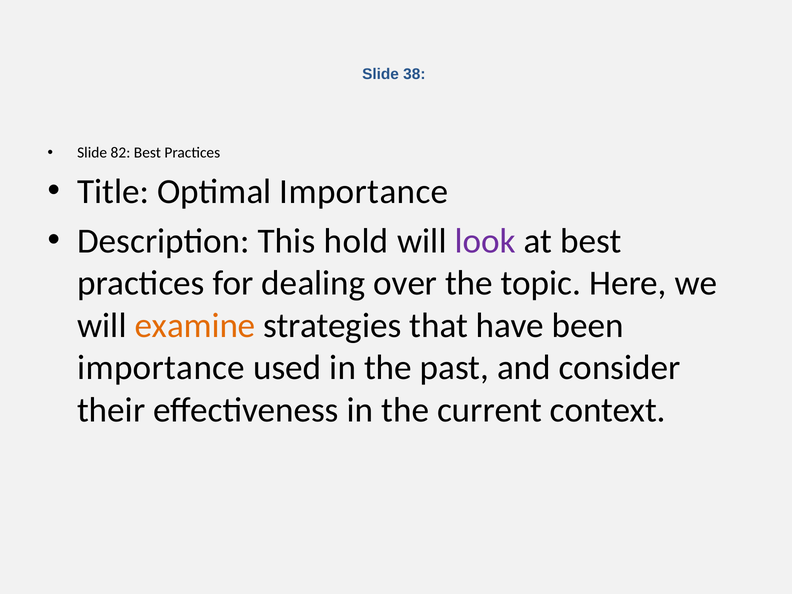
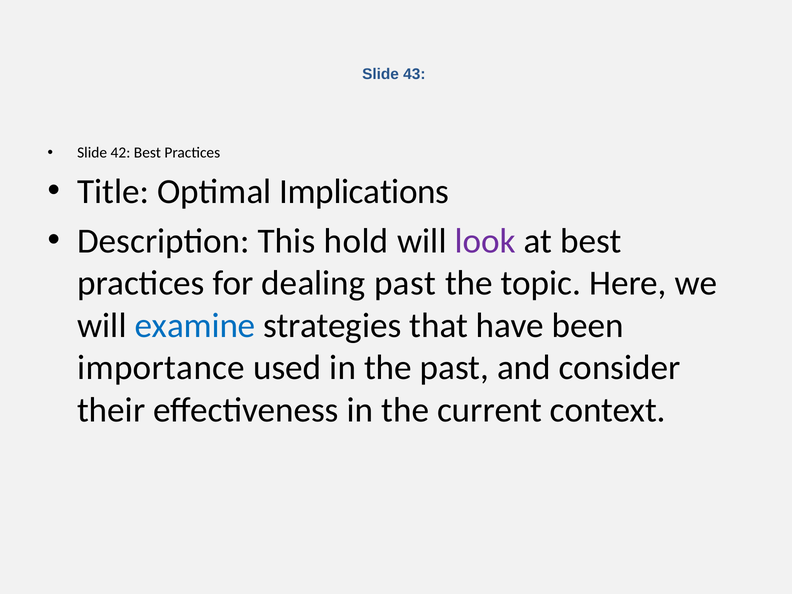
38: 38 -> 43
82: 82 -> 42
Optimal Importance: Importance -> Implications
dealing over: over -> past
examine colour: orange -> blue
